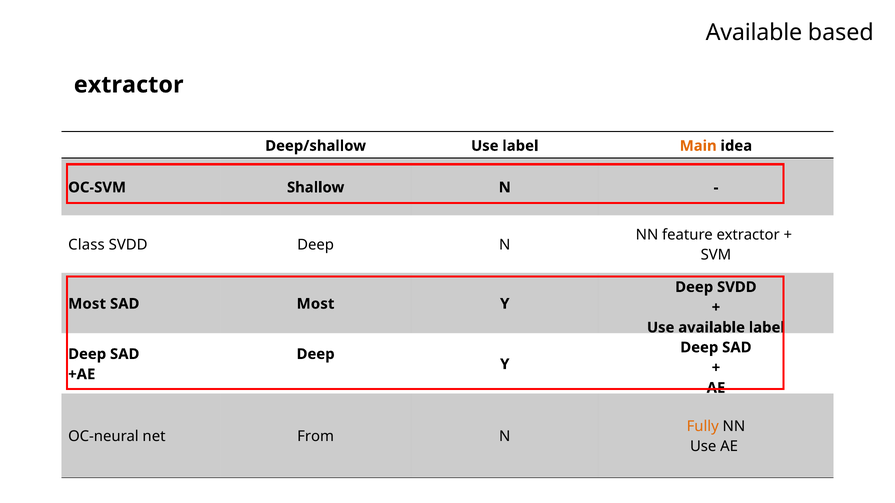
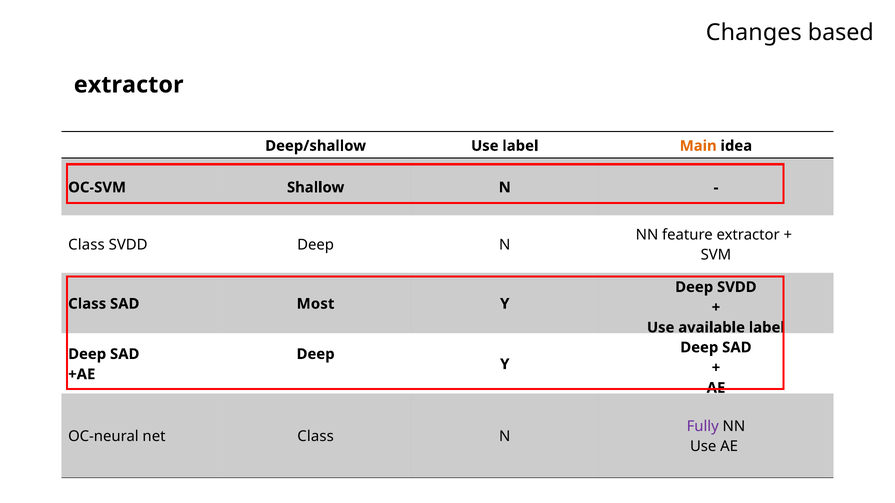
Available at (754, 33): Available -> Changes
Most at (87, 304): Most -> Class
Fully colour: orange -> purple
net From: From -> Class
